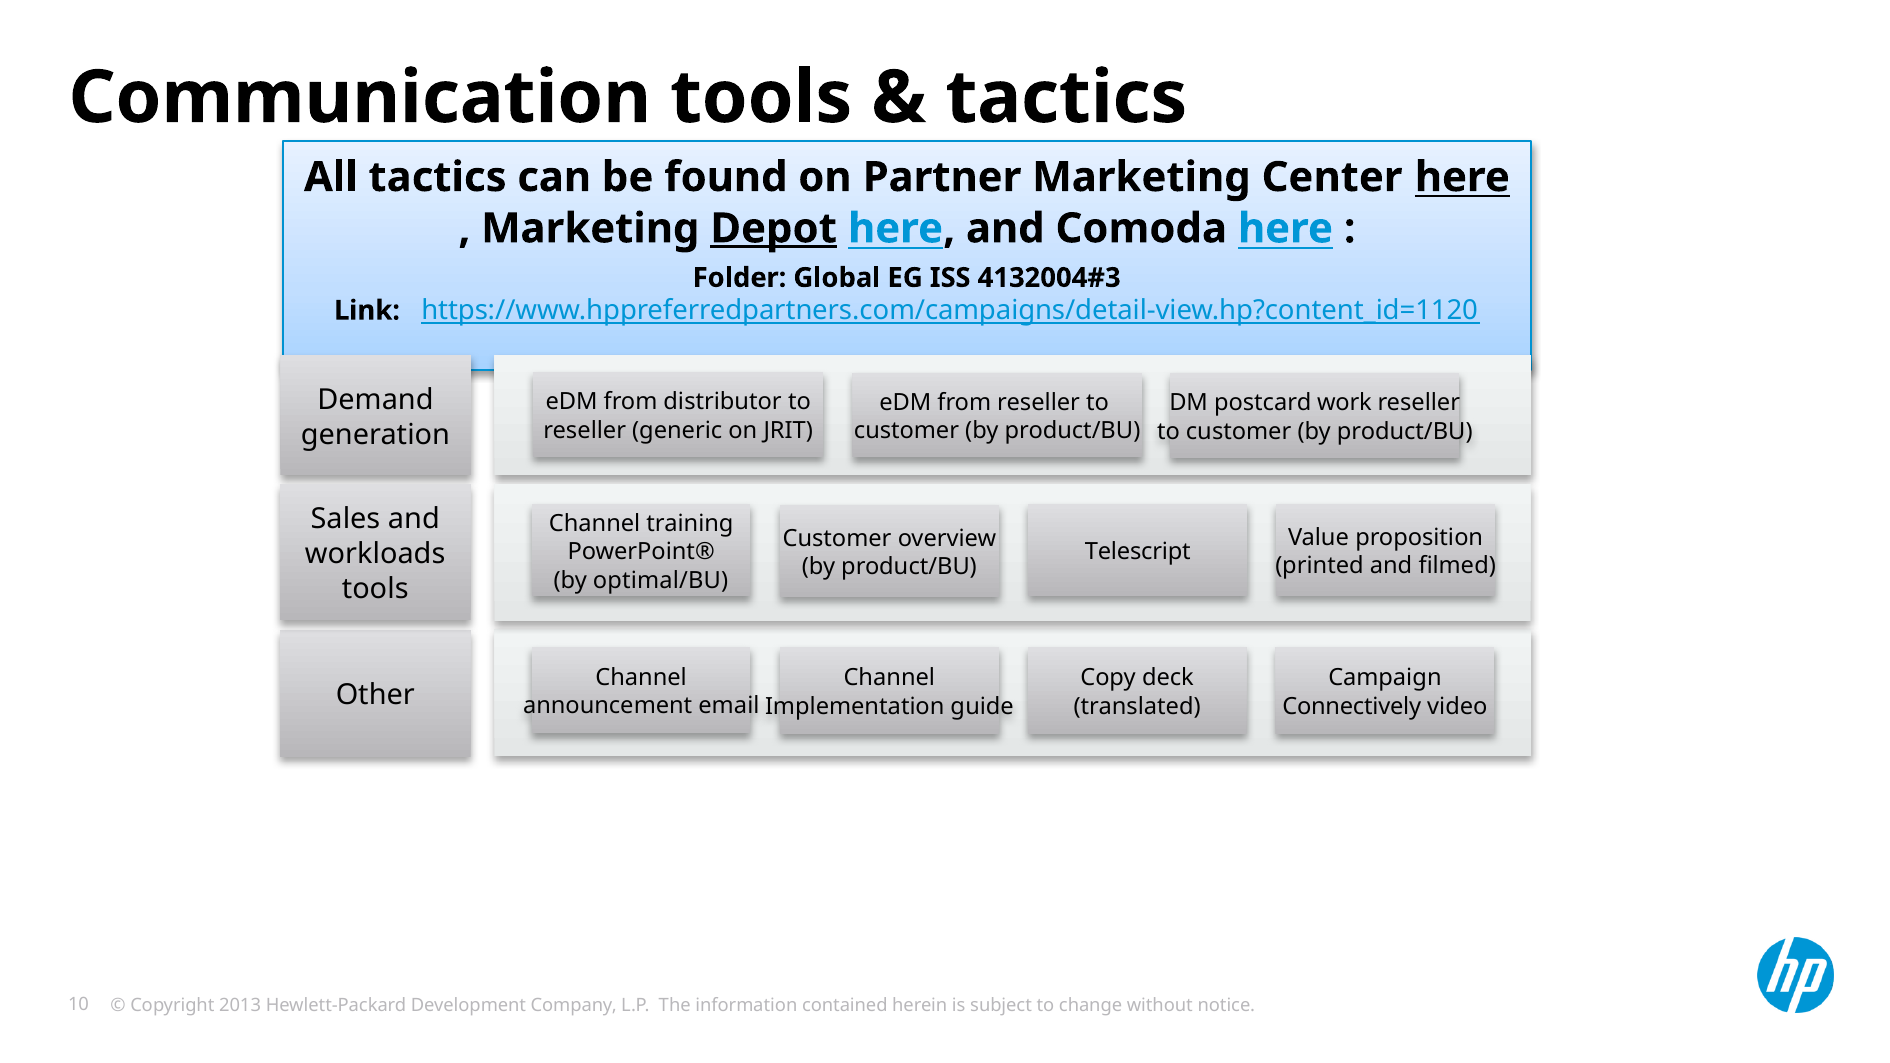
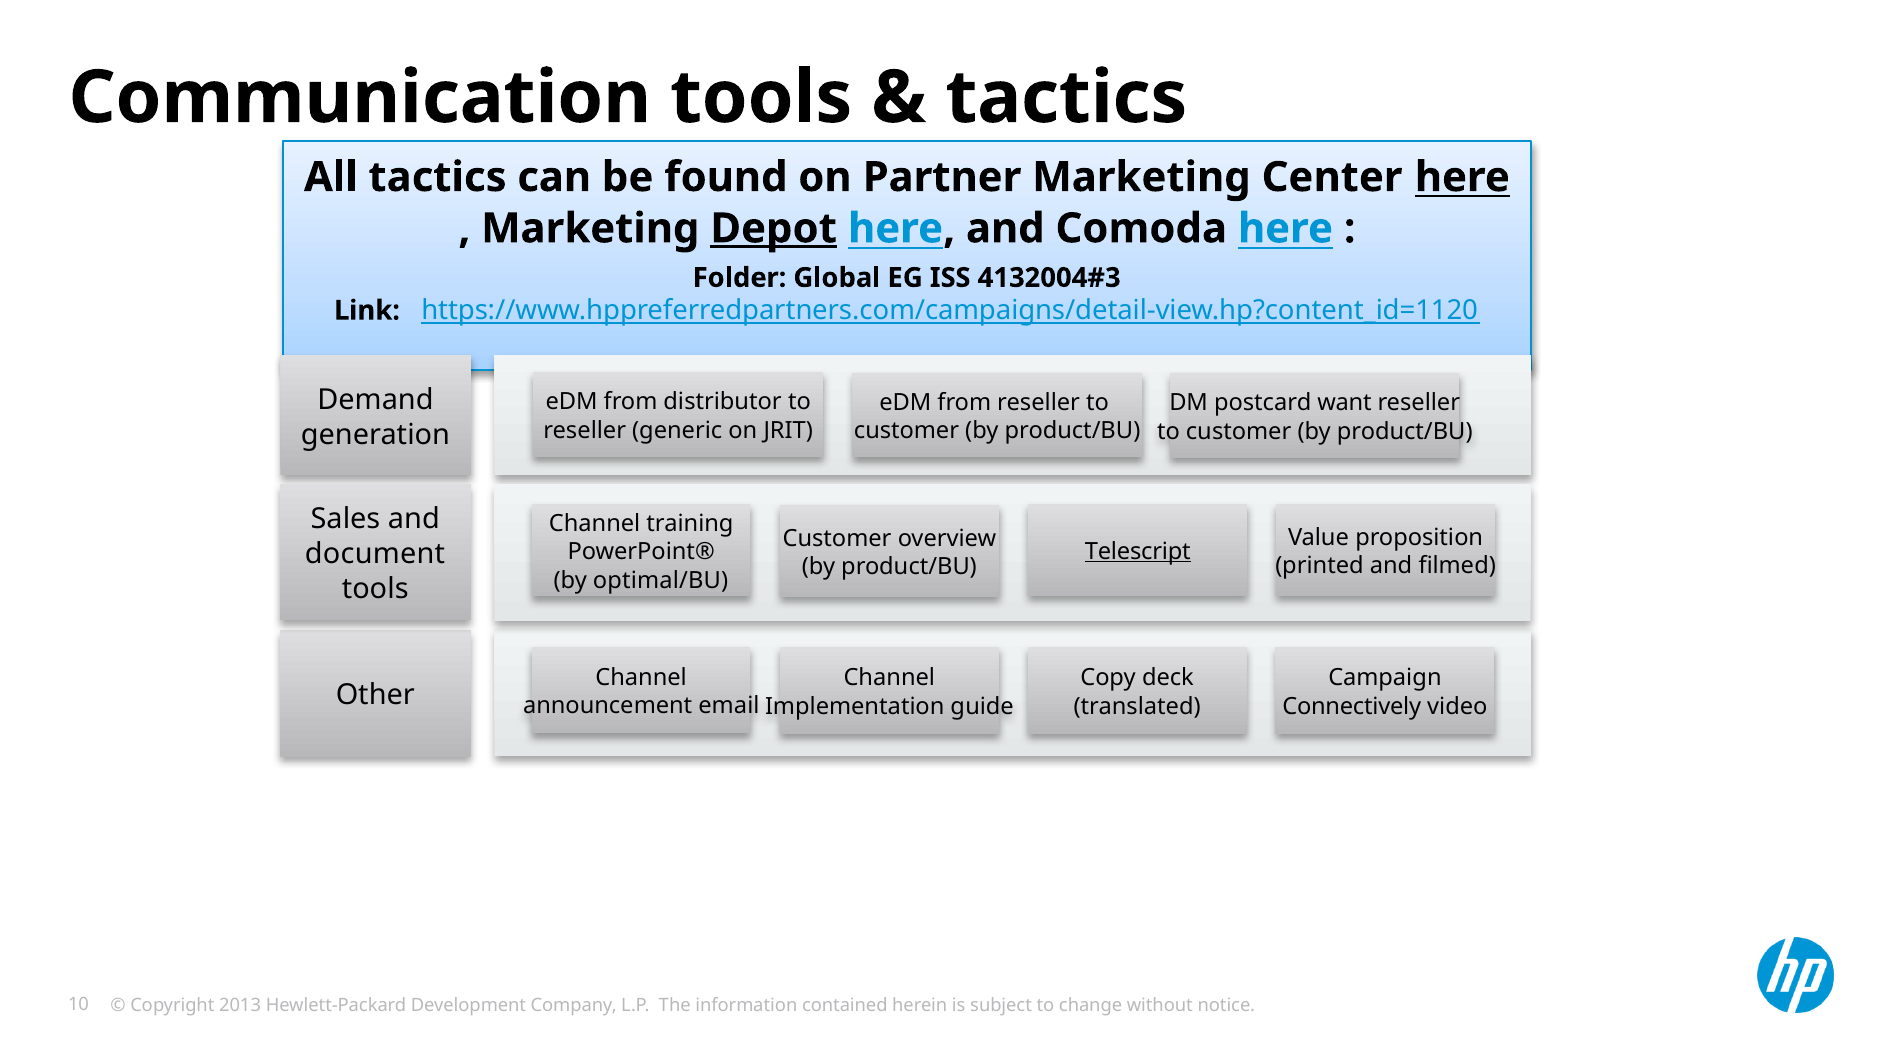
work: work -> want
Telescript underline: none -> present
workloads: workloads -> document
